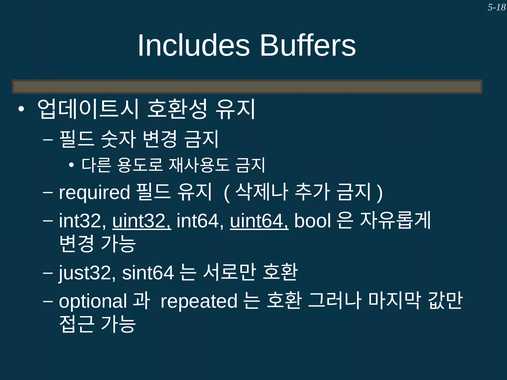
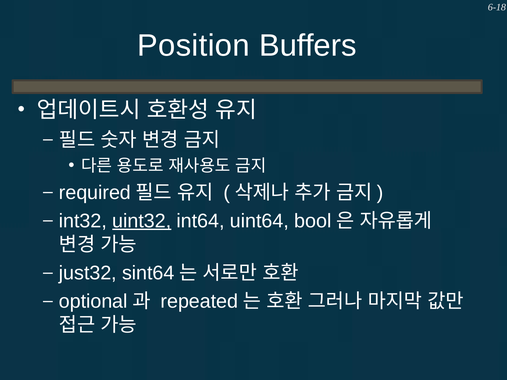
5-18: 5-18 -> 6-18
Includes: Includes -> Position
uint64 underline: present -> none
